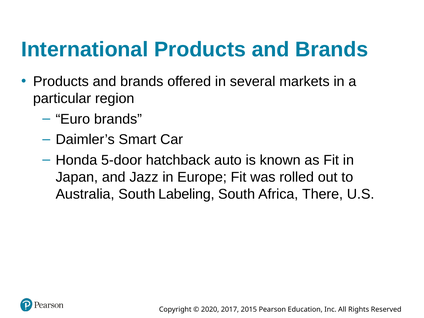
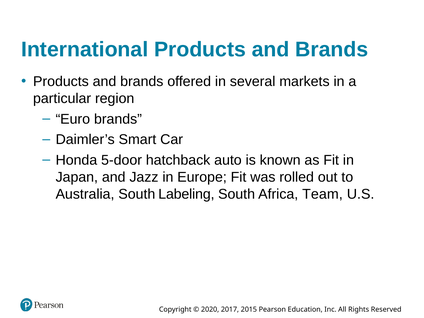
There: There -> Team
